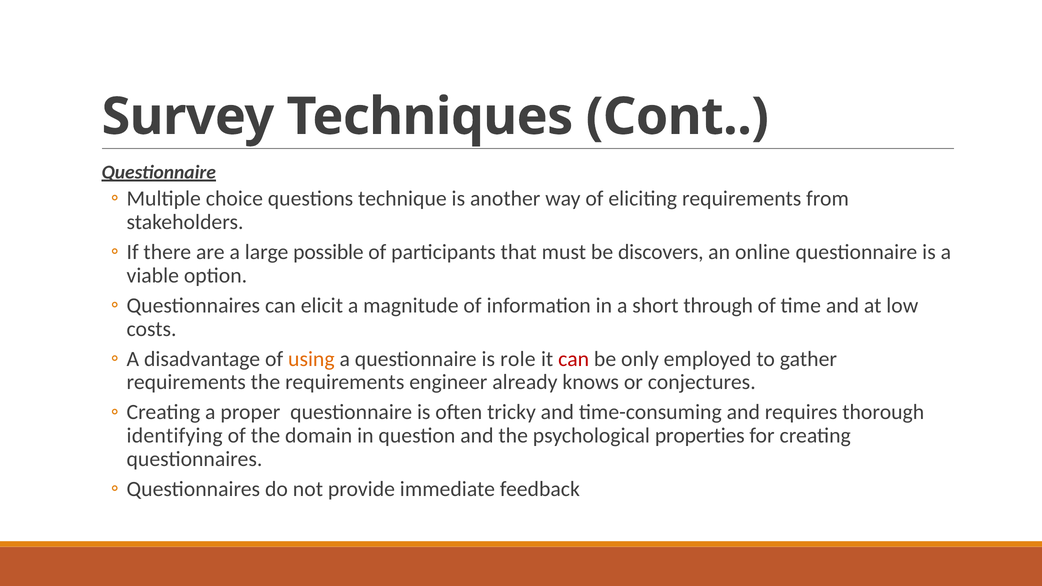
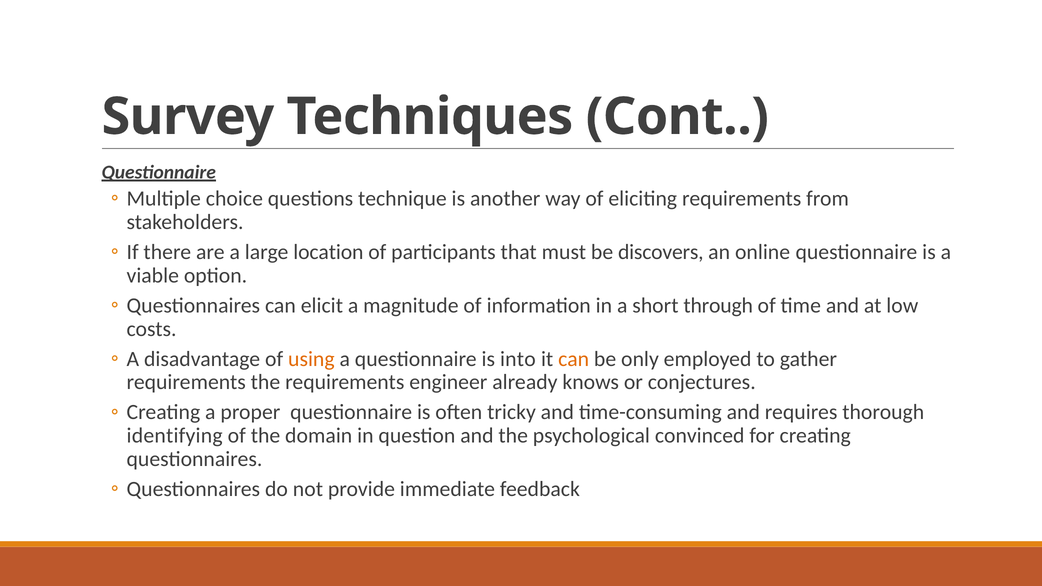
possible: possible -> location
role: role -> into
can at (574, 359) colour: red -> orange
properties: properties -> convinced
